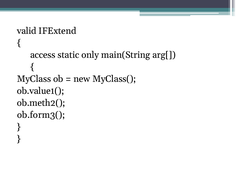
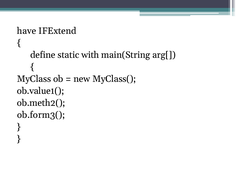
valid: valid -> have
access: access -> define
only: only -> with
